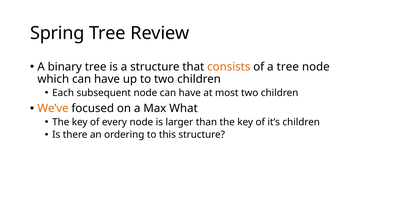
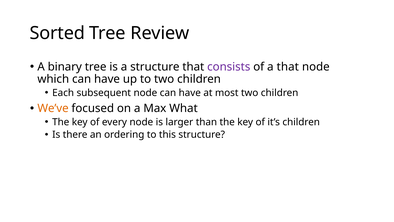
Spring: Spring -> Sorted
consists colour: orange -> purple
a tree: tree -> that
